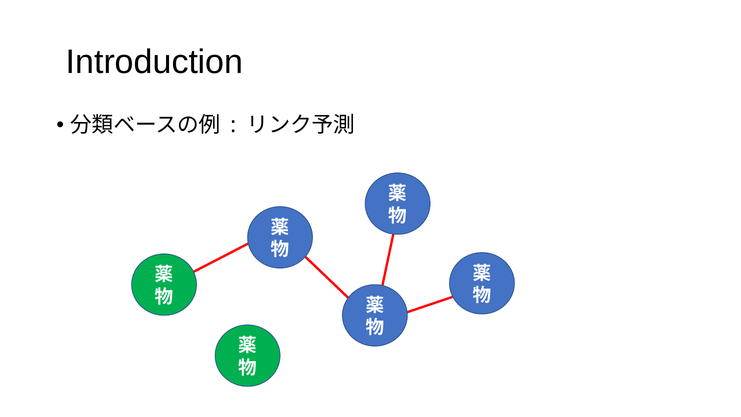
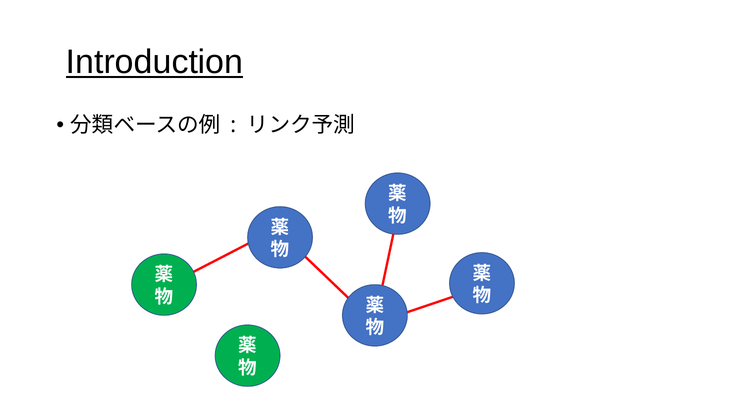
Introduction underline: none -> present
